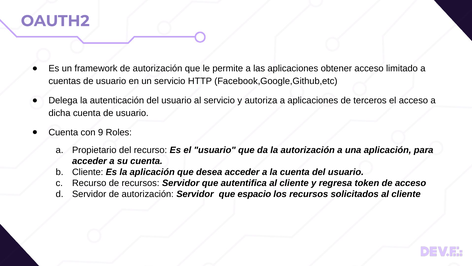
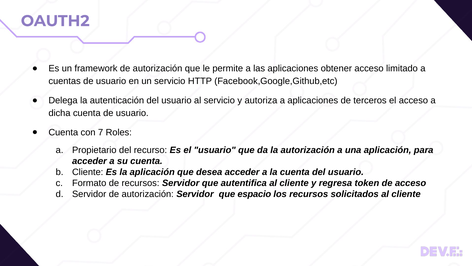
9: 9 -> 7
Recurso at (89, 183): Recurso -> Formato
